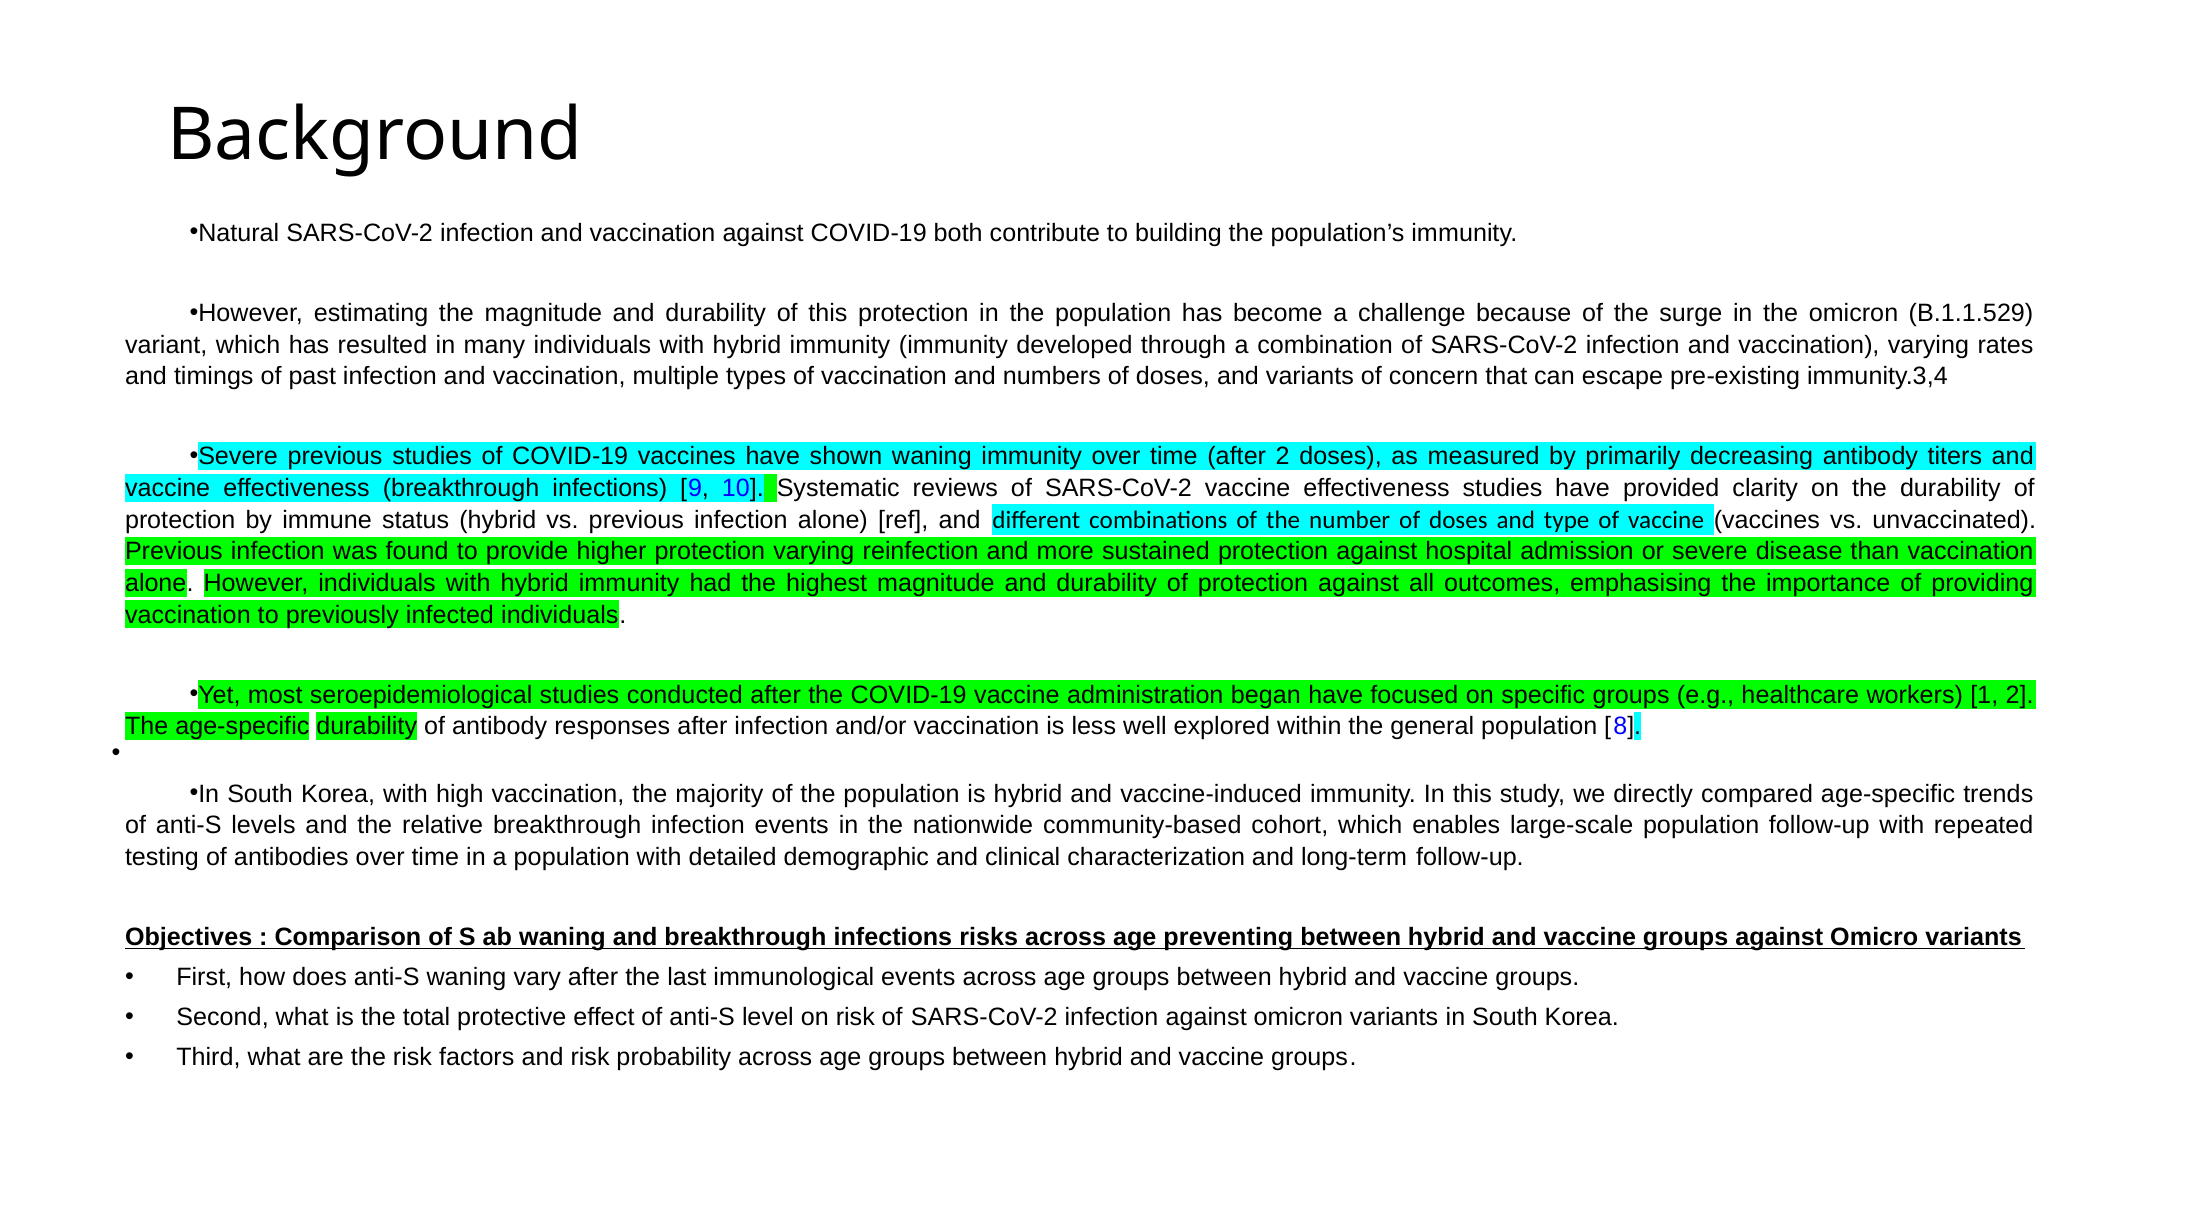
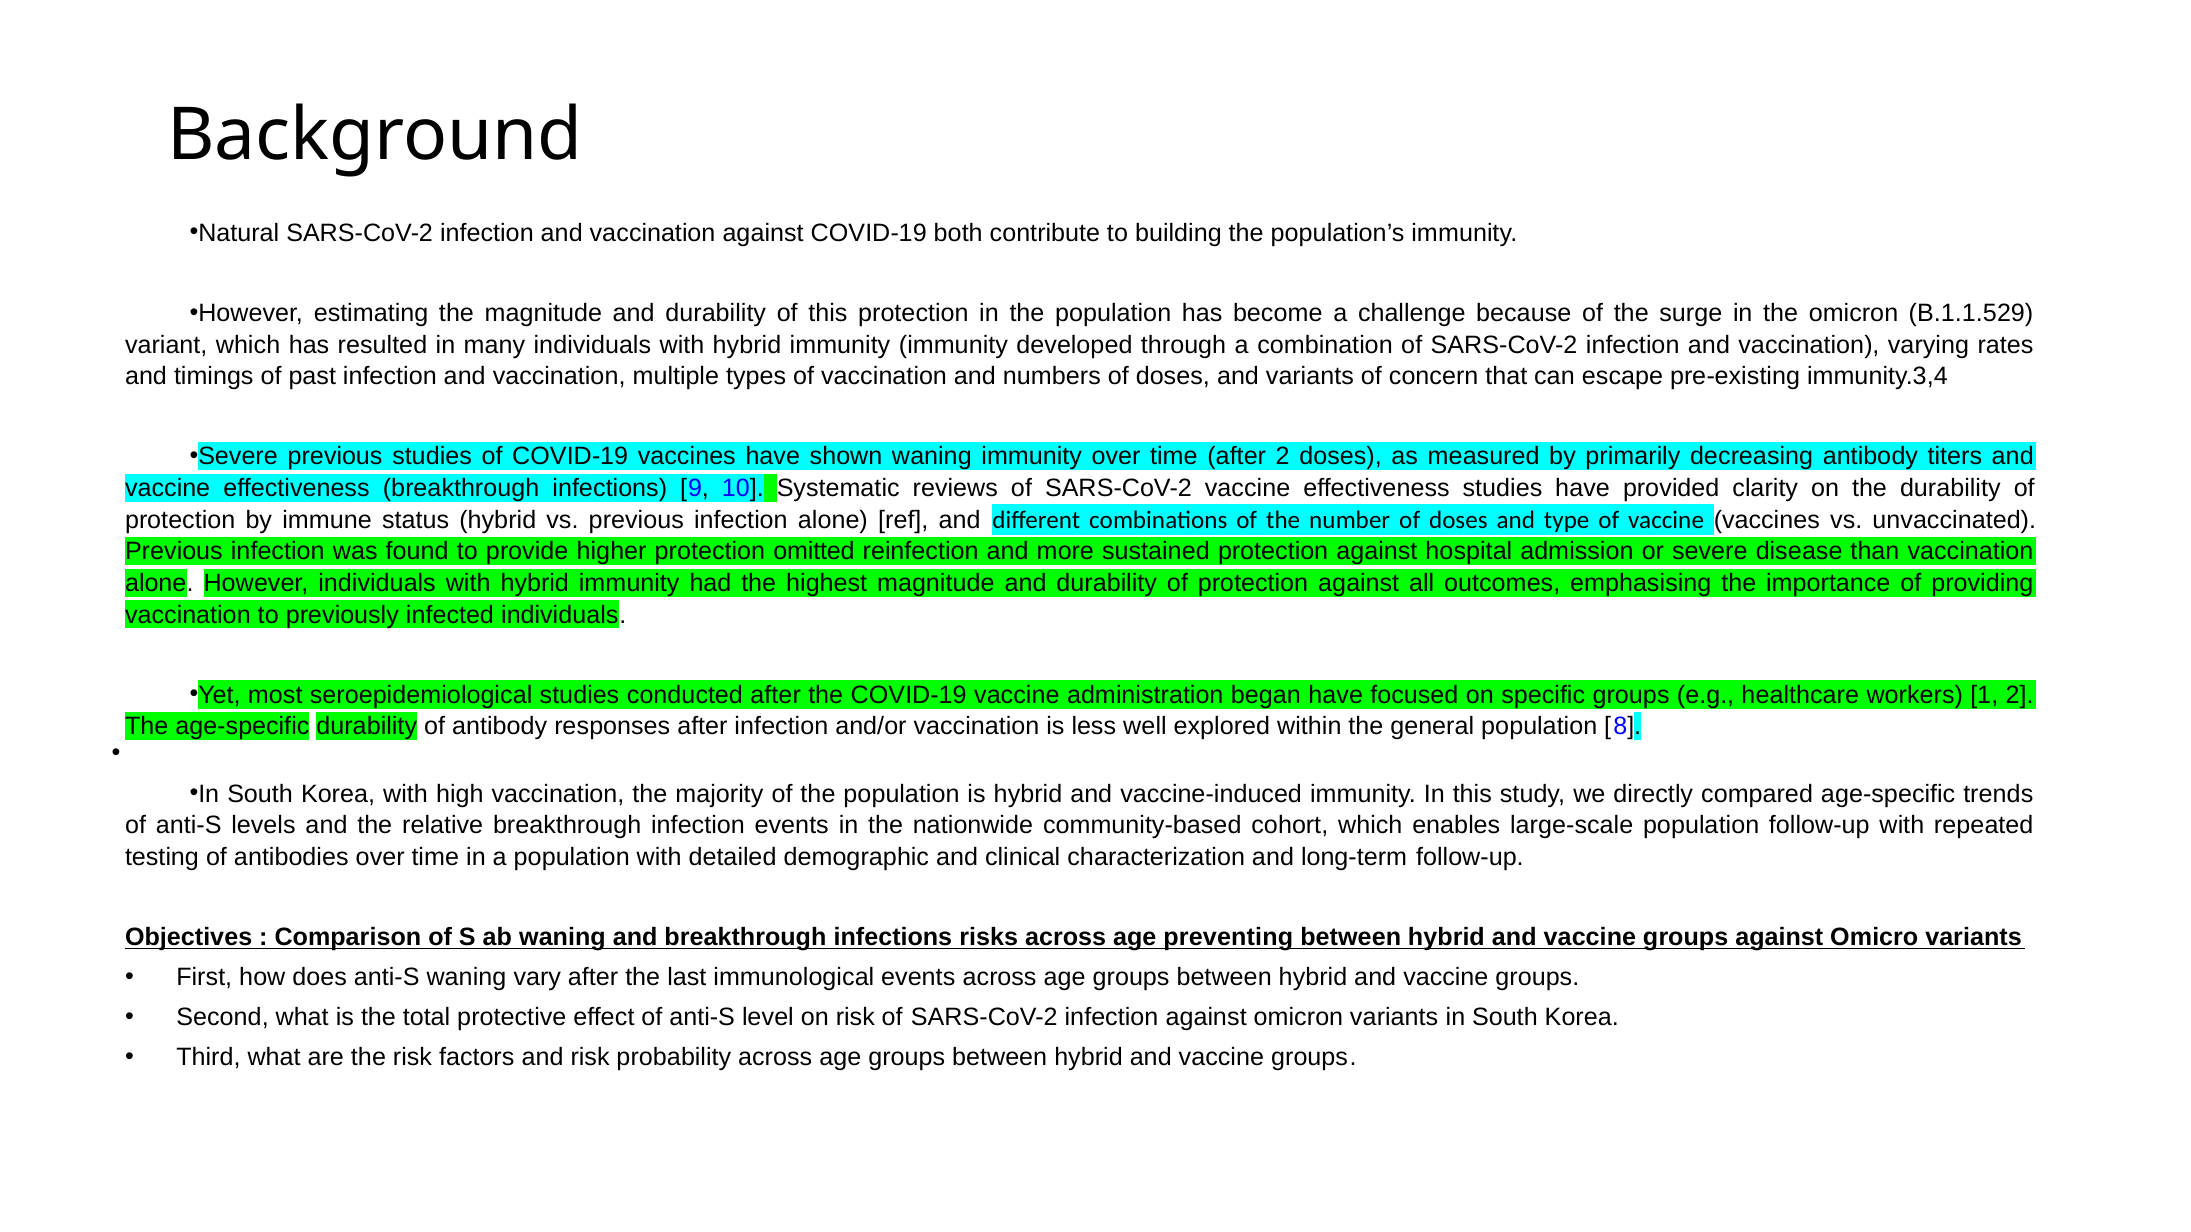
protection varying: varying -> omitted
